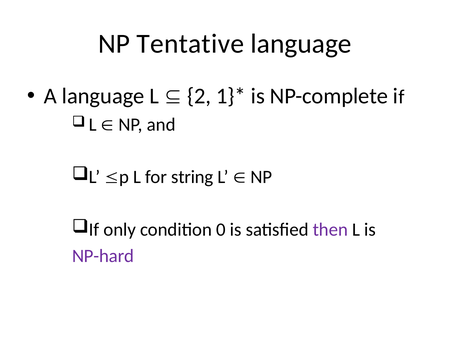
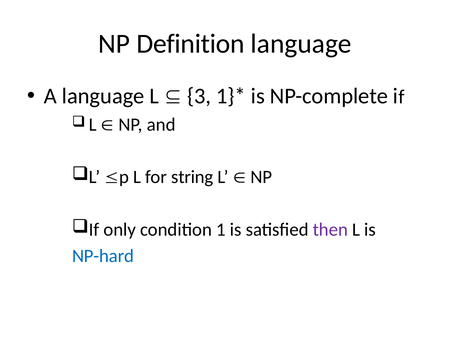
Tentative: Tentative -> Definition
2: 2 -> 3
0: 0 -> 1
NP-hard colour: purple -> blue
